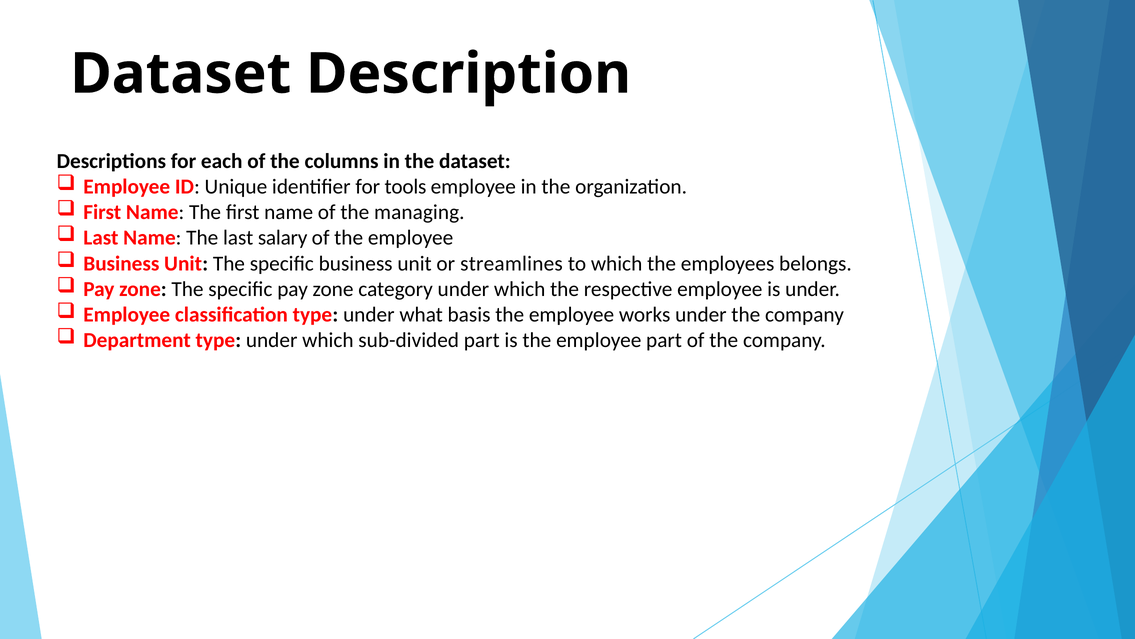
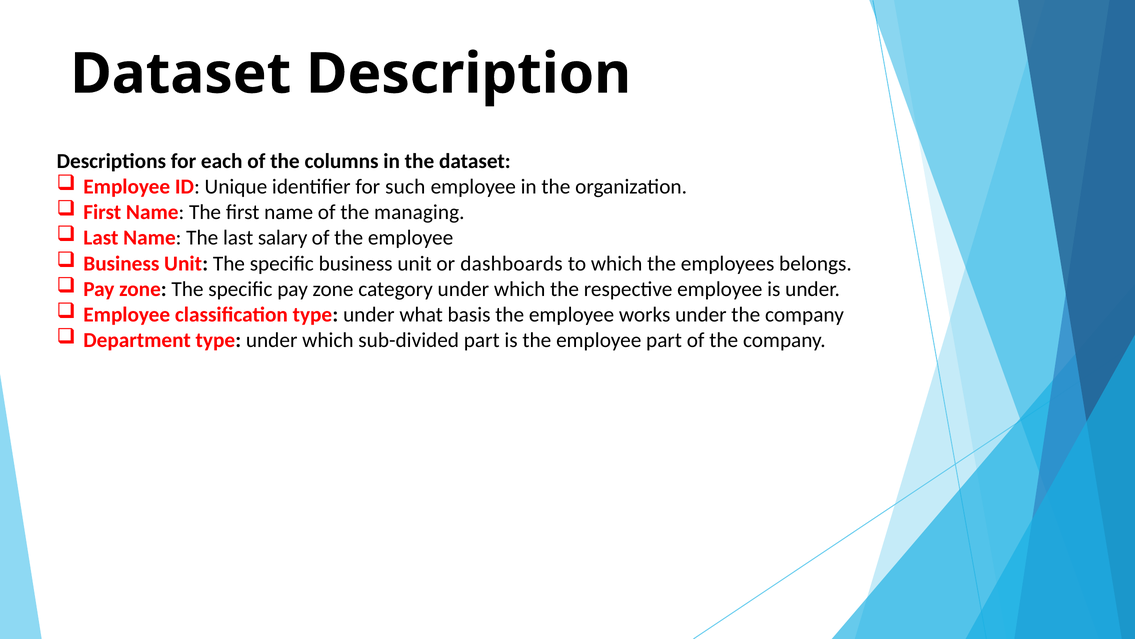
tools: tools -> such
streamlines: streamlines -> dashboards
